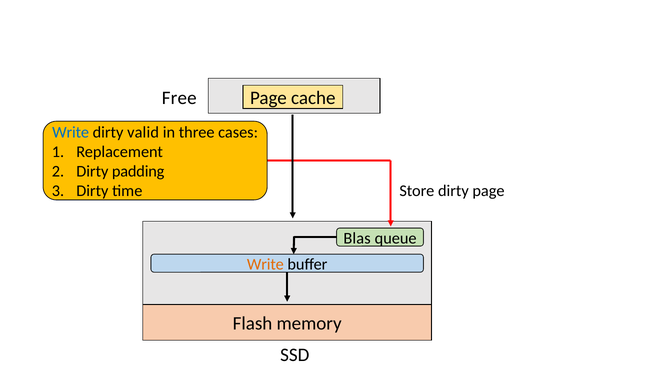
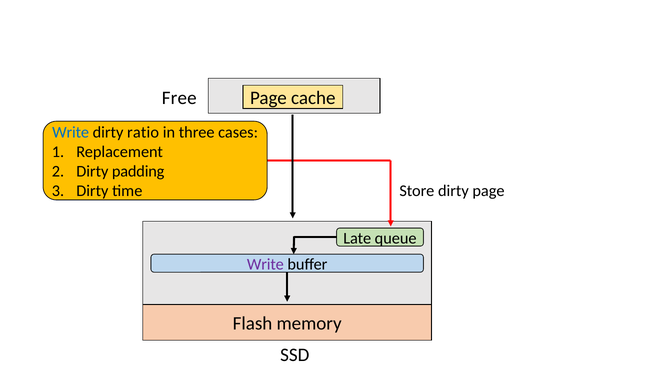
valid: valid -> ratio
Blas: Blas -> Late
Write at (265, 264) colour: orange -> purple
